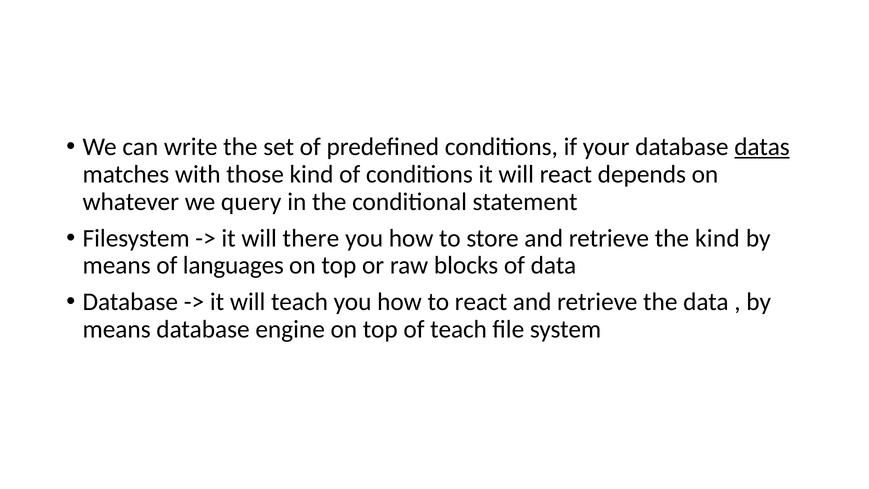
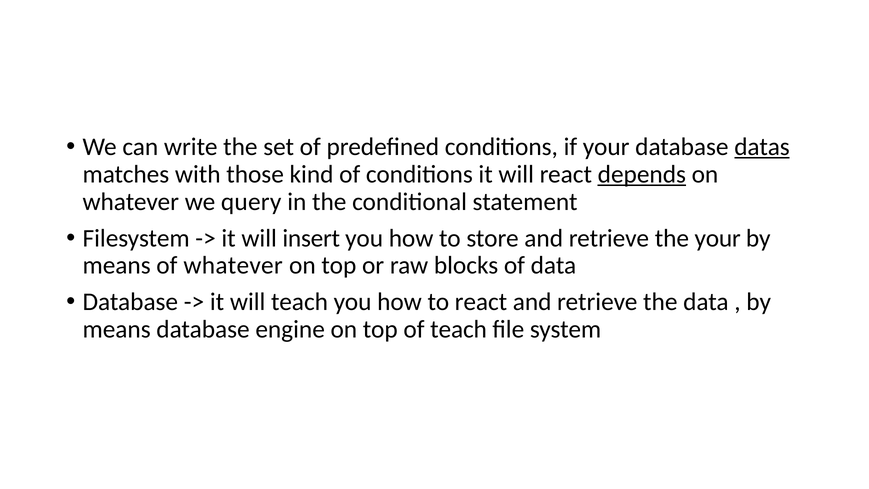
depends underline: none -> present
there: there -> insert
the kind: kind -> your
of languages: languages -> whatever
